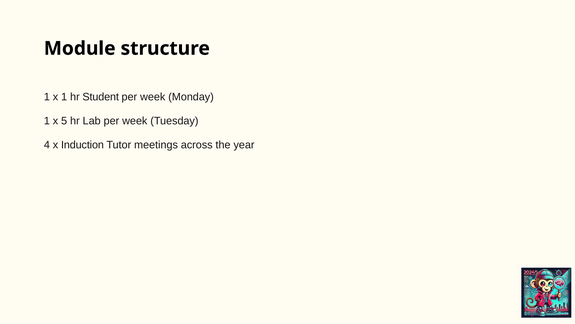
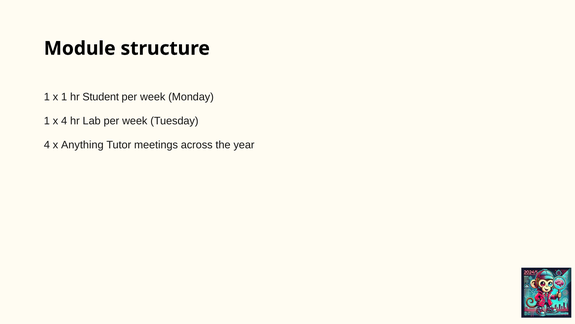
x 5: 5 -> 4
Induction: Induction -> Anything
